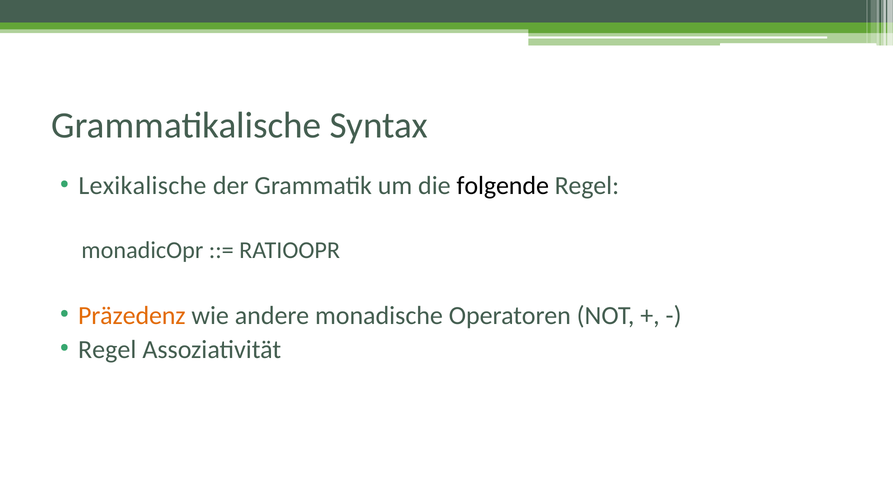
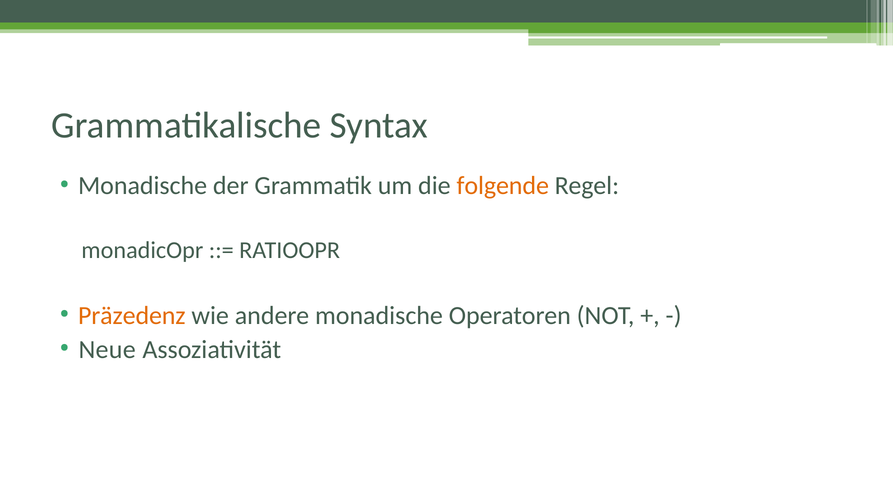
Lexikalische at (142, 185): Lexikalische -> Monadische
folgende colour: black -> orange
Regel at (107, 349): Regel -> Neue
